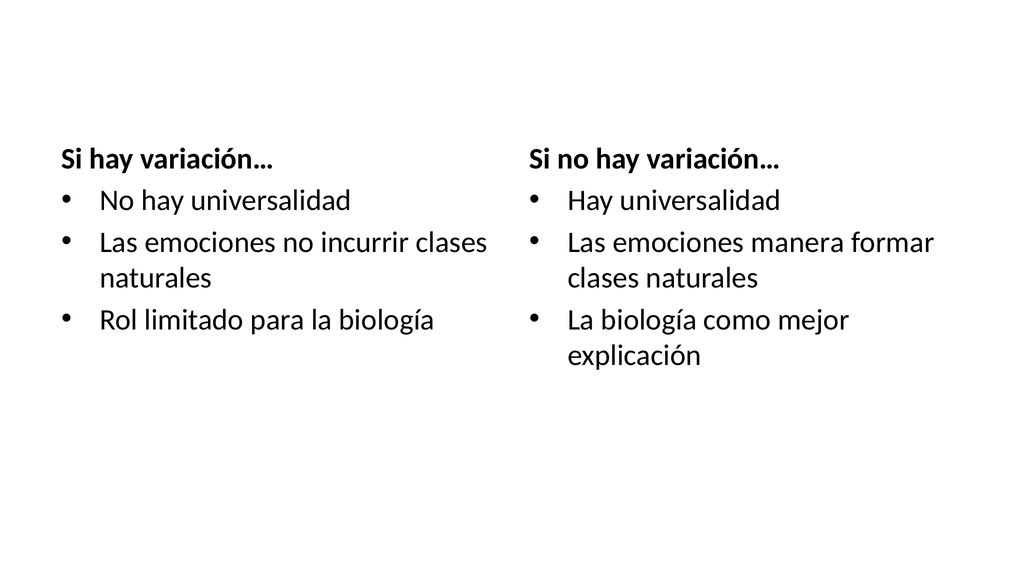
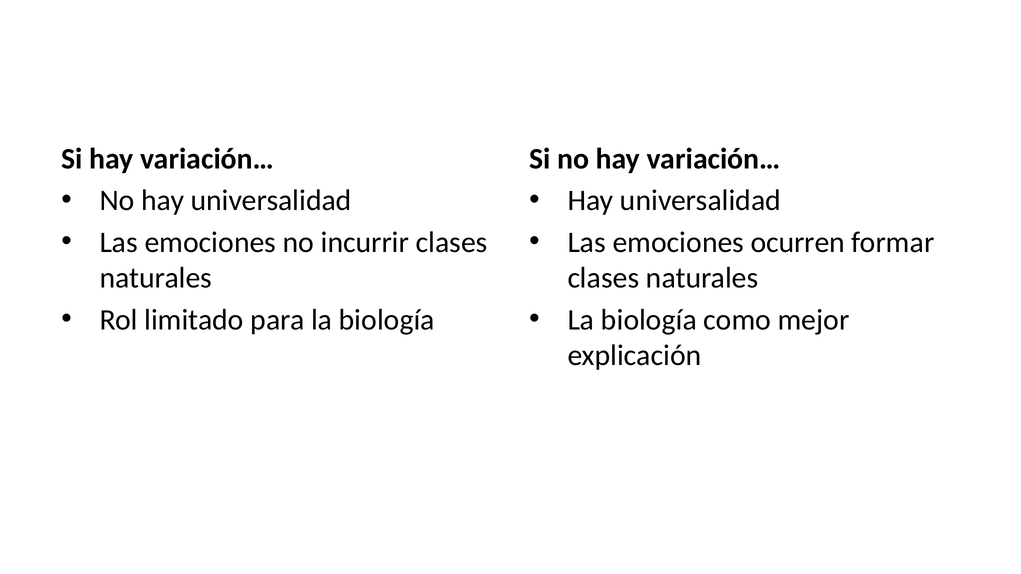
manera: manera -> ocurren
